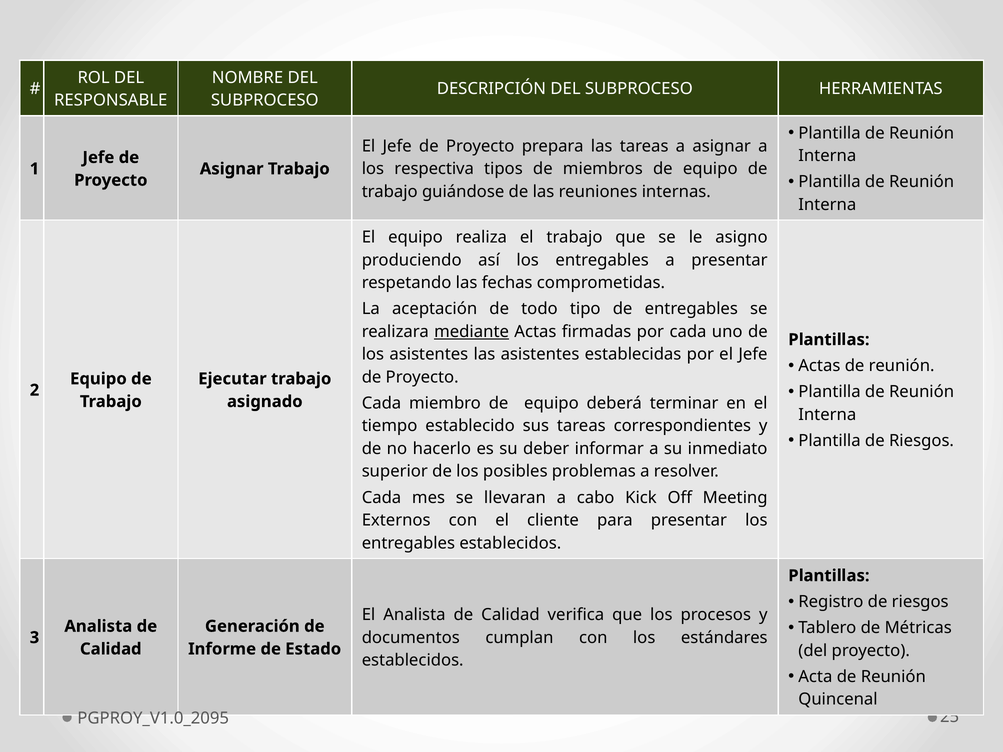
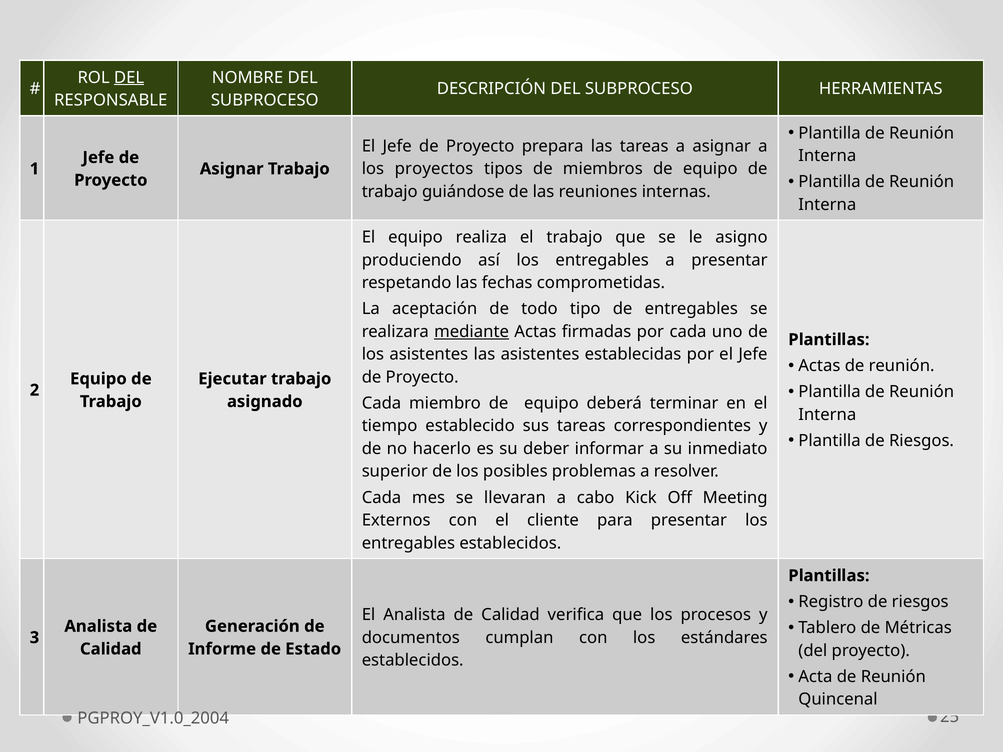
DEL at (129, 78) underline: none -> present
respectiva: respectiva -> proyectos
PGPROY_V1.0_2095: PGPROY_V1.0_2095 -> PGPROY_V1.0_2004
